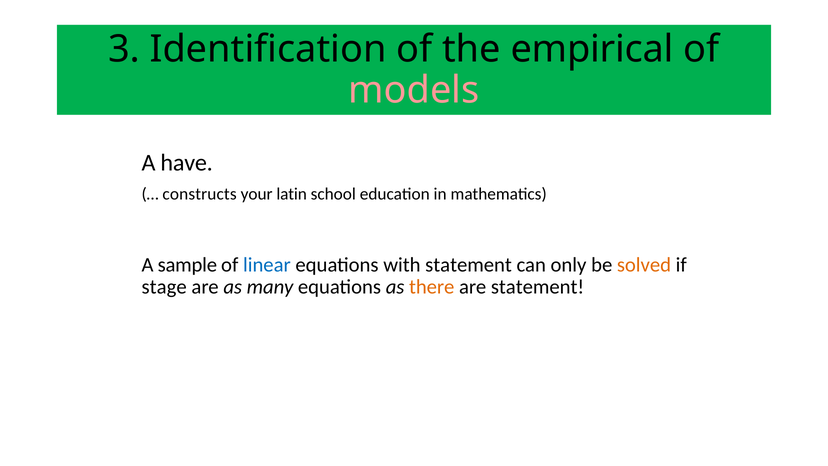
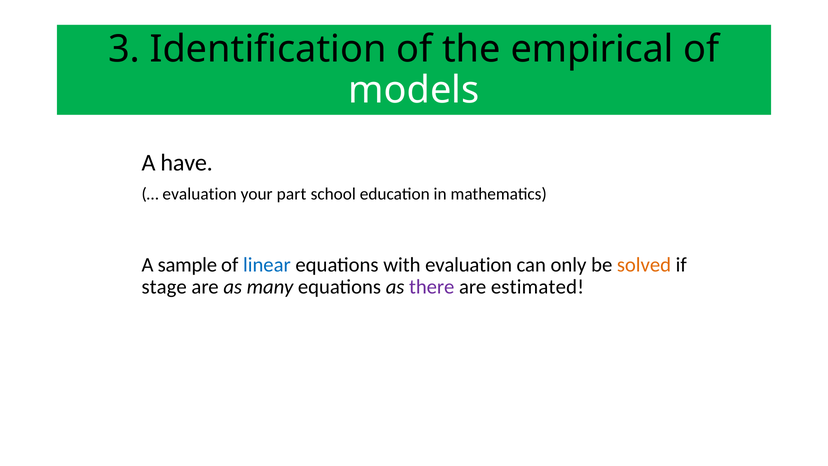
models colour: pink -> white
constructs at (200, 194): constructs -> evaluation
latin: latin -> part
with statement: statement -> evaluation
there colour: orange -> purple
are statement: statement -> estimated
